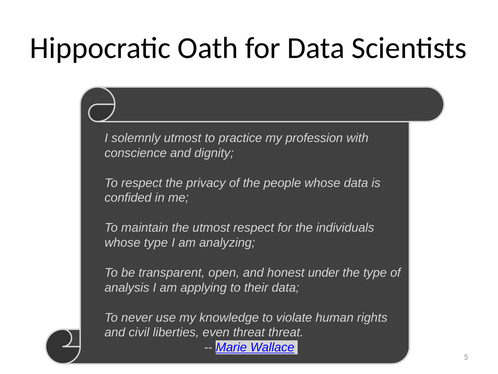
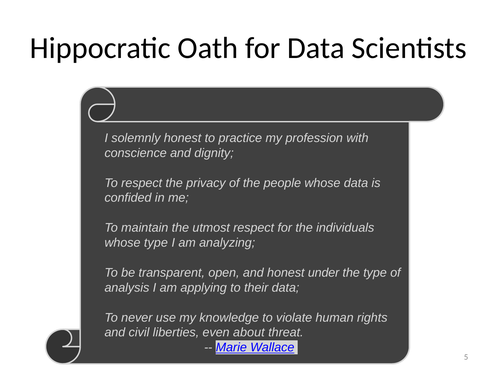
solemnly utmost: utmost -> honest
even threat: threat -> about
